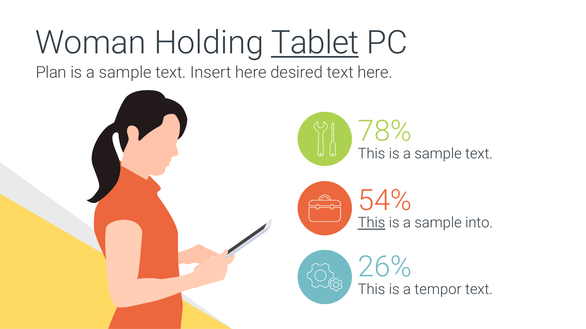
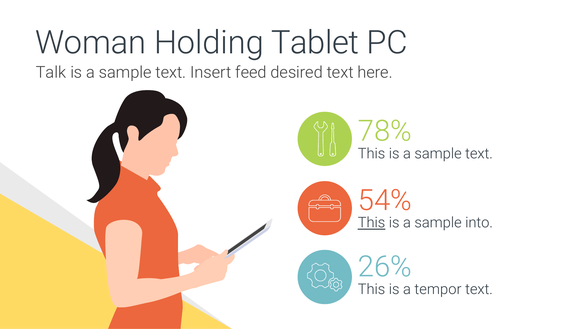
Tablet underline: present -> none
Plan: Plan -> Talk
Insert here: here -> feed
